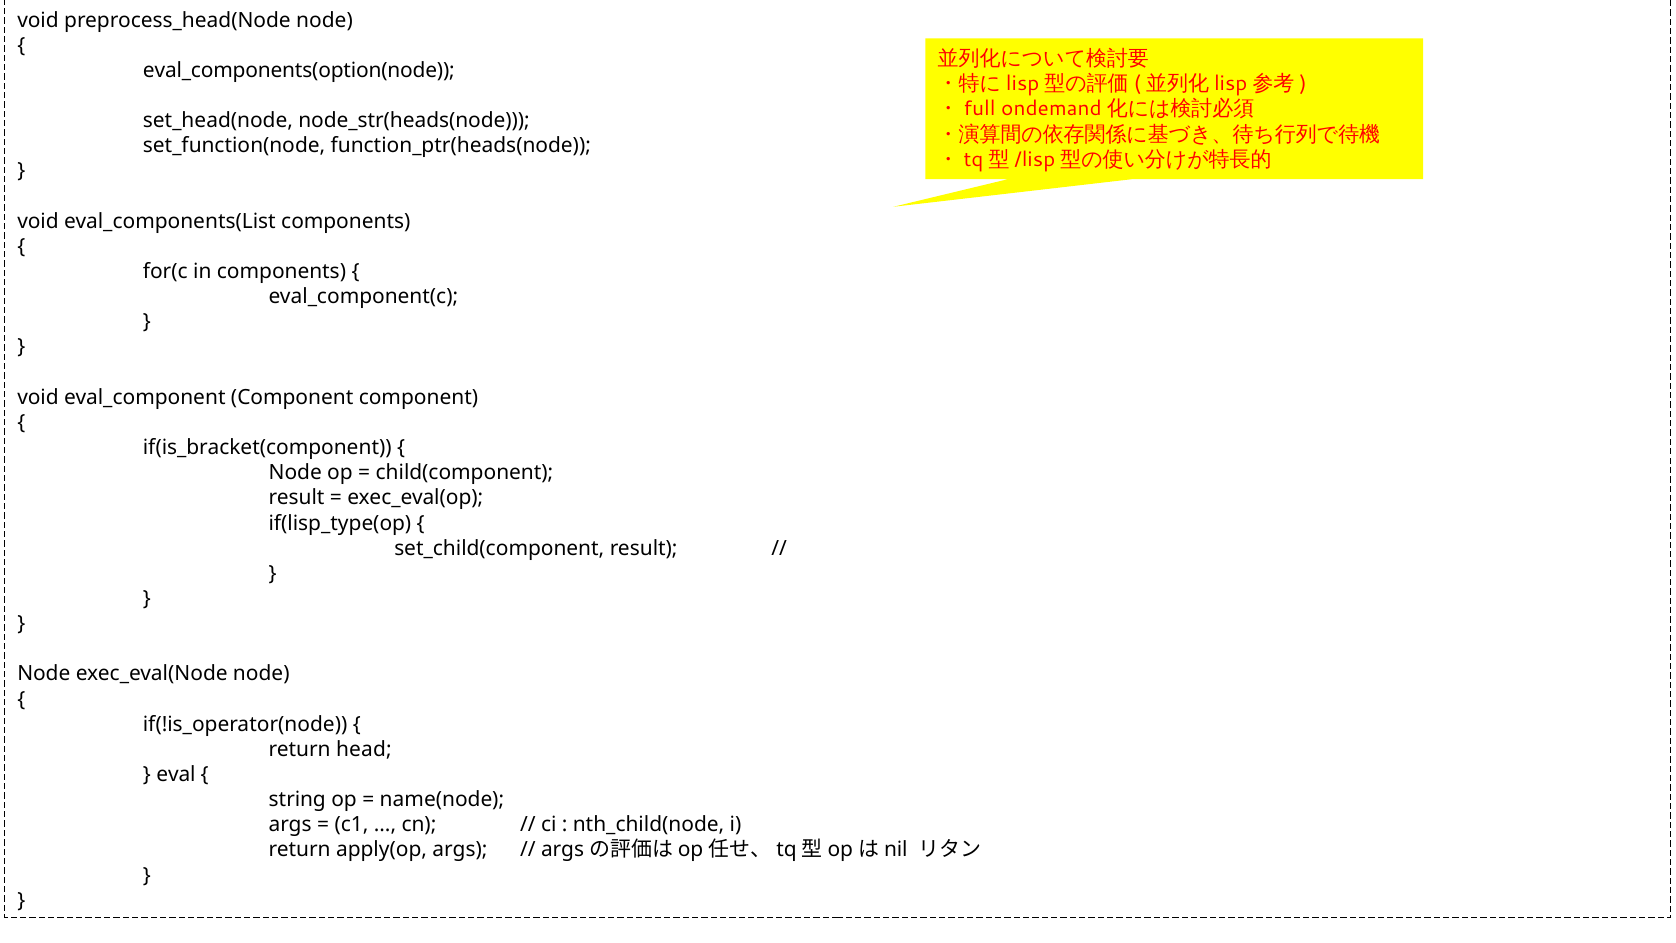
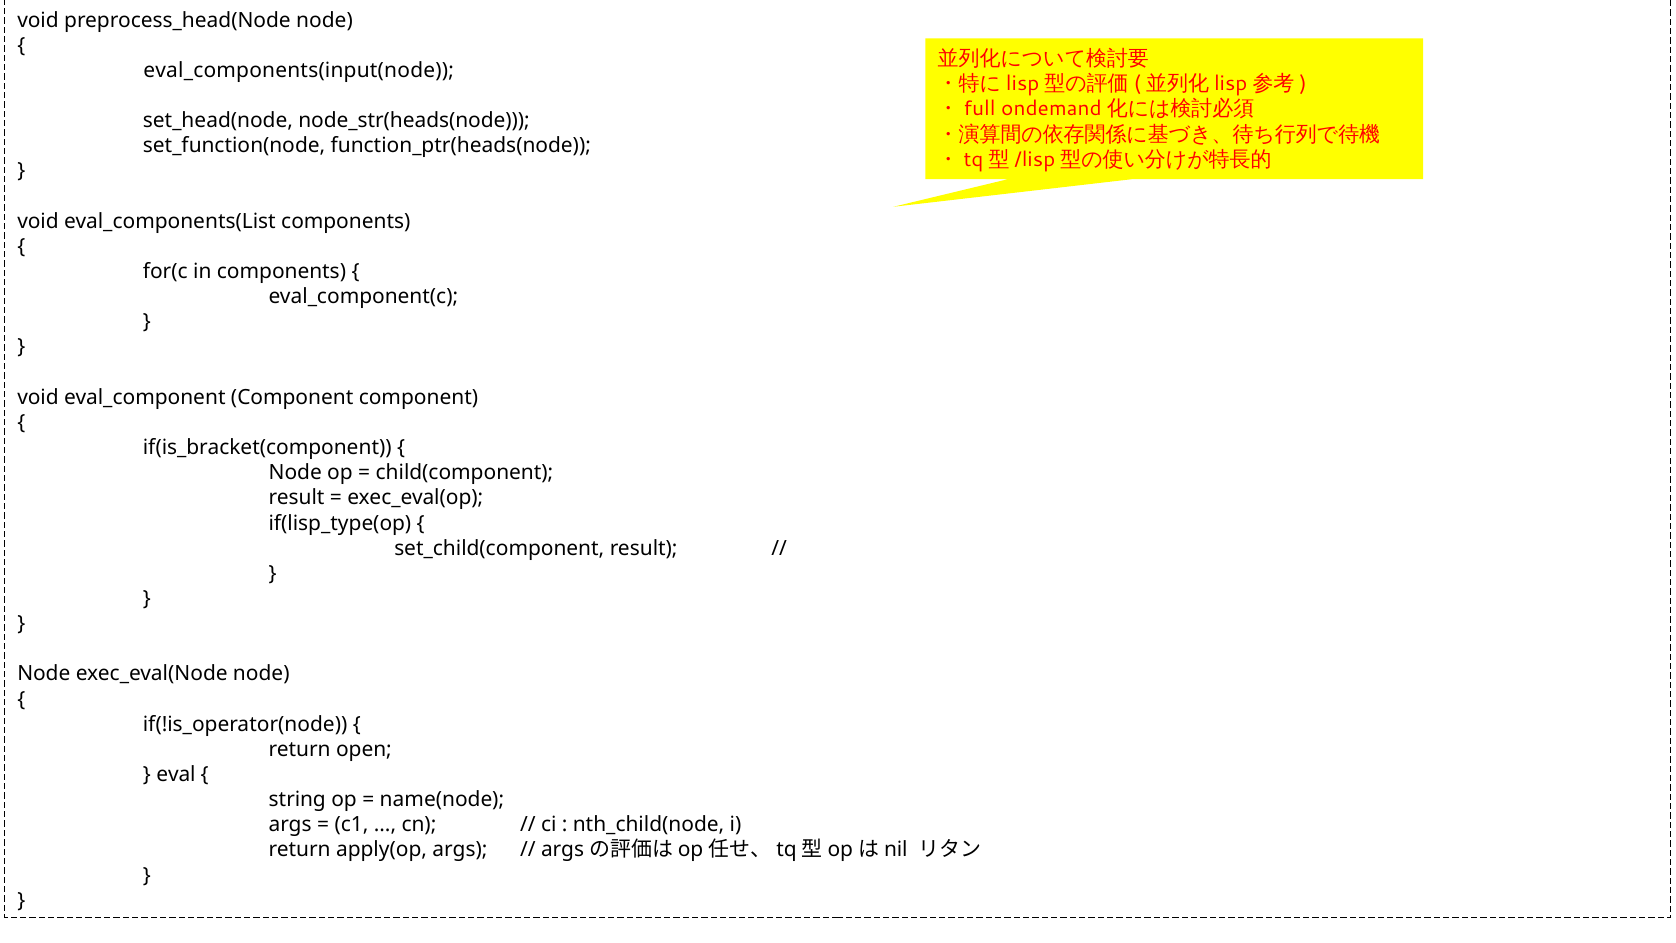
eval_components(option(node: eval_components(option(node -> eval_components(input(node
head: head -> open
